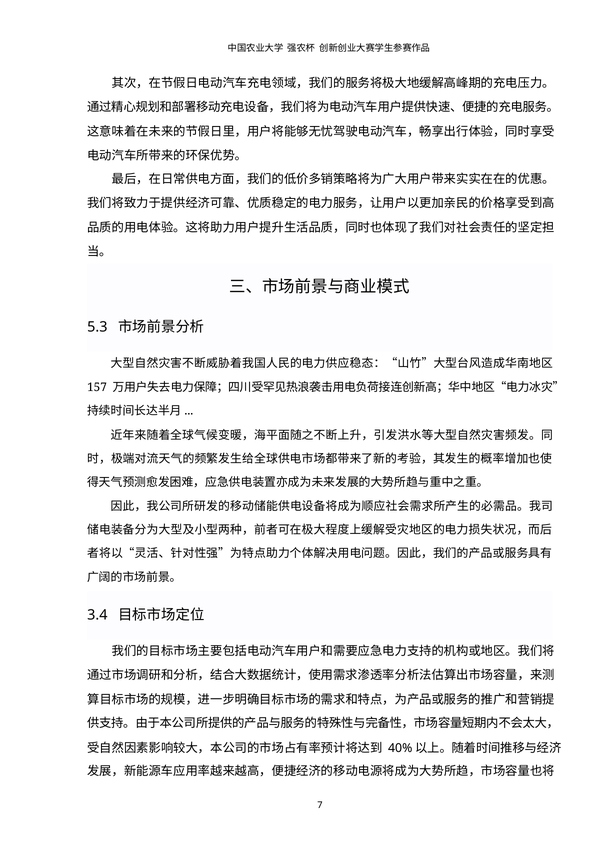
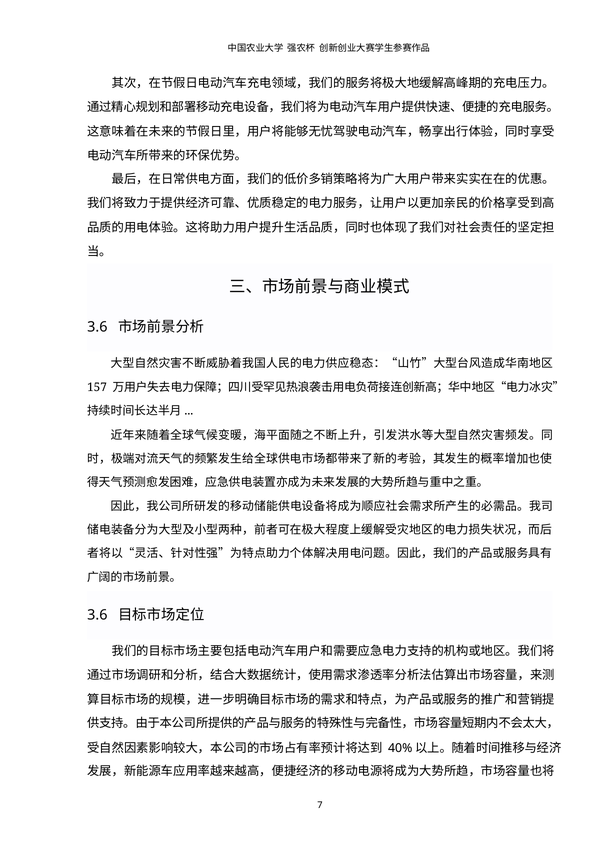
5.3 at (97, 327): 5.3 -> 3.6
3.4 at (97, 615): 3.4 -> 3.6
